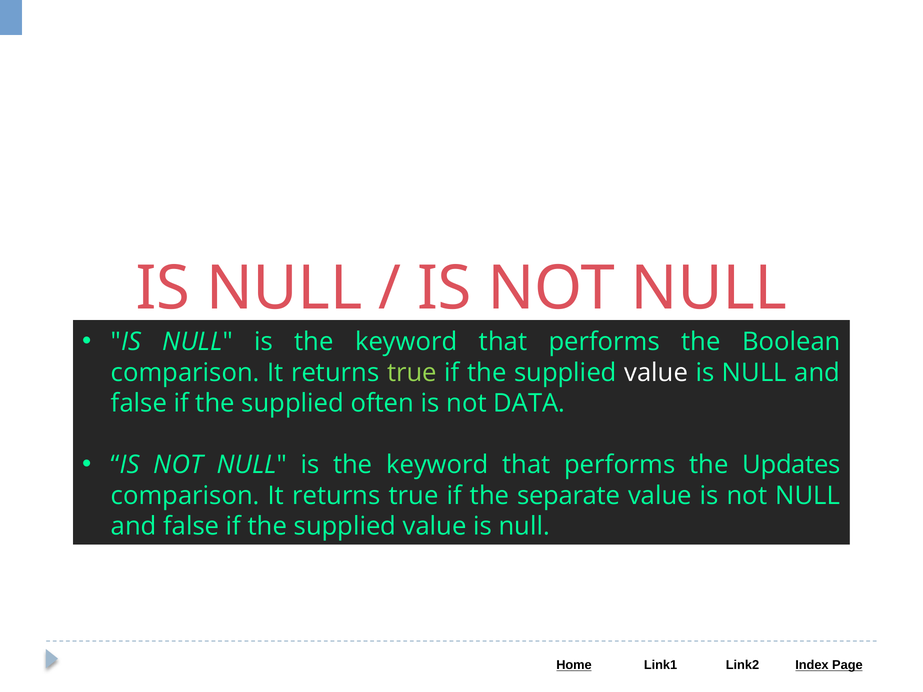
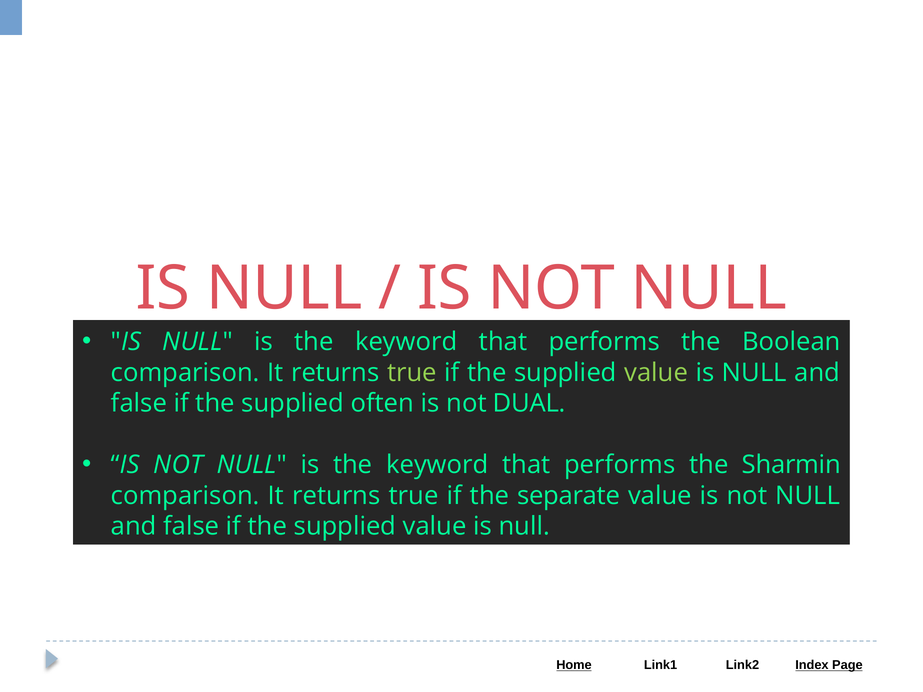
value at (656, 373) colour: white -> light green
DATA: DATA -> DUAL
Updates: Updates -> Sharmin
